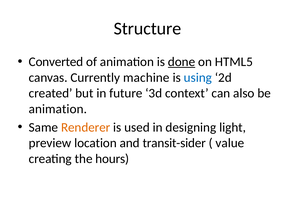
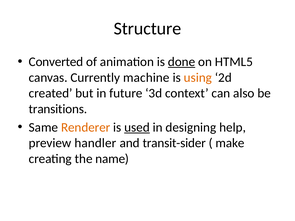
using colour: blue -> orange
animation at (58, 109): animation -> transitions
used underline: none -> present
light: light -> help
location: location -> handler
value: value -> make
hours: hours -> name
